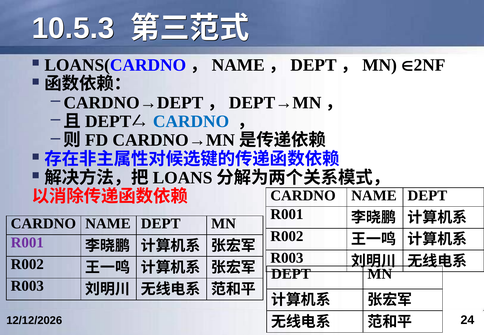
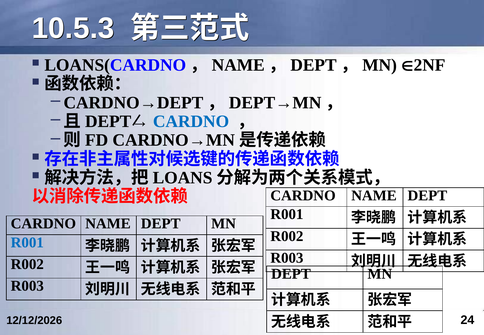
R001 at (27, 243) colour: purple -> blue
